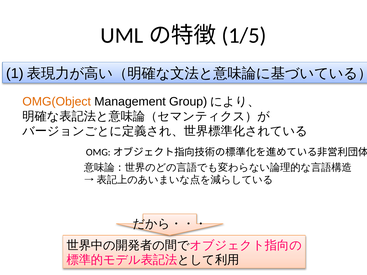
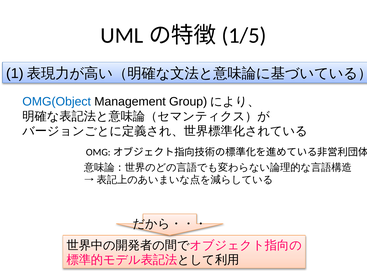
OMG(Object colour: orange -> blue
